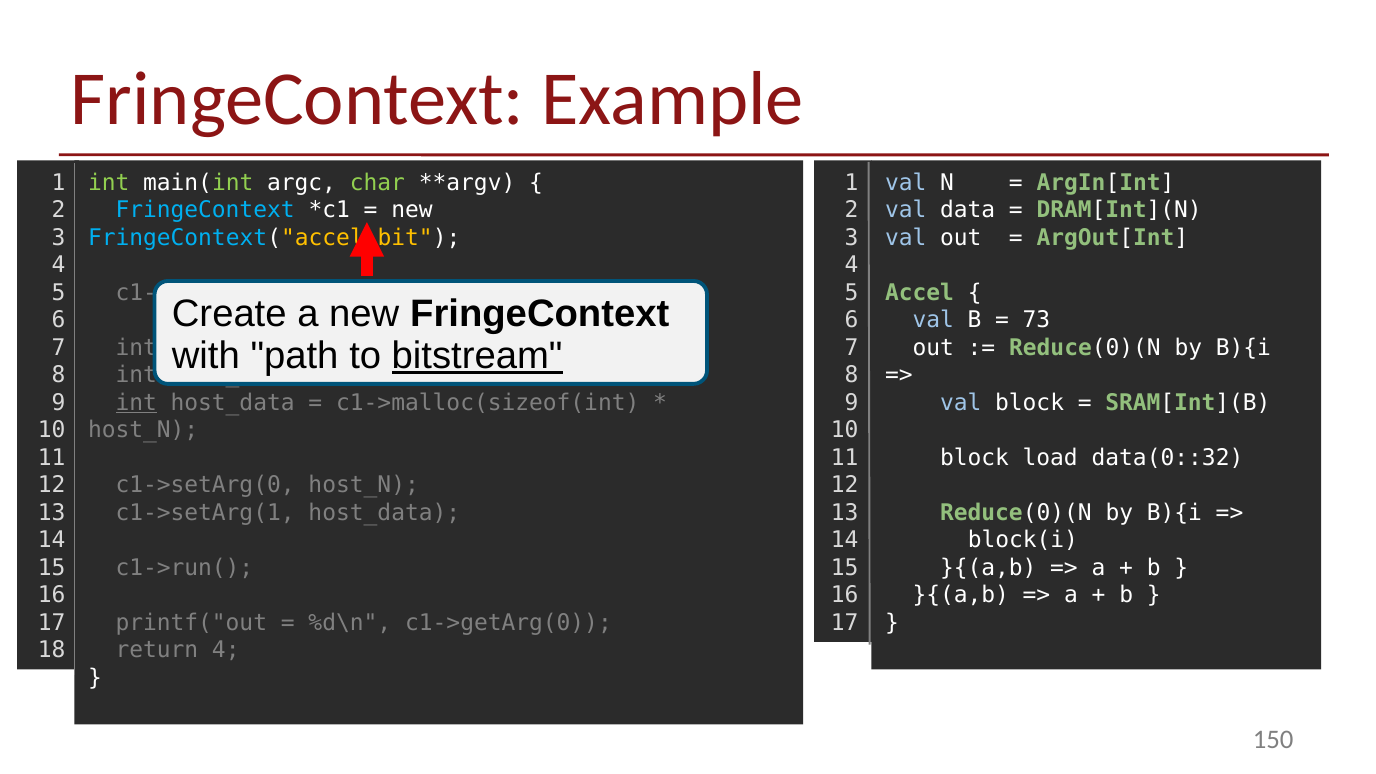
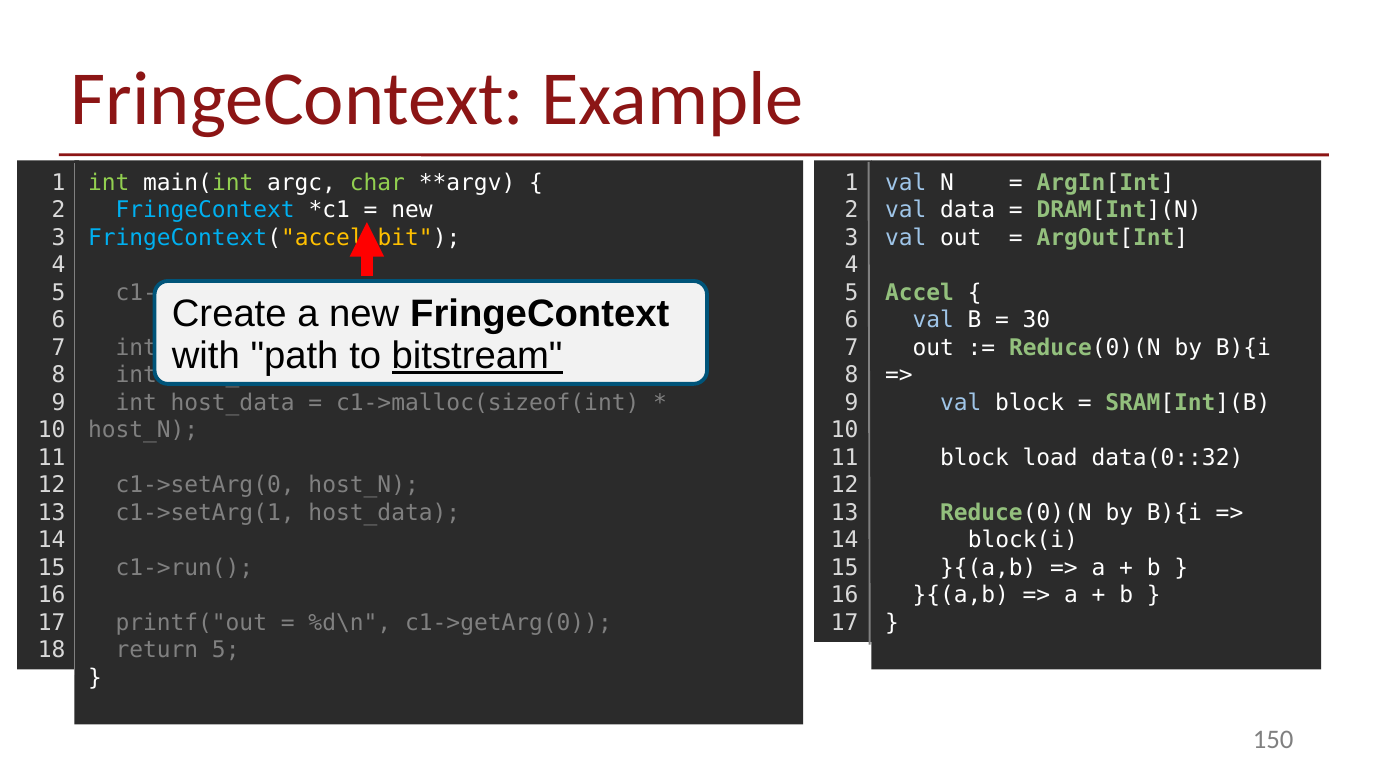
73: 73 -> 30
int at (136, 403) underline: present -> none
return 4: 4 -> 5
